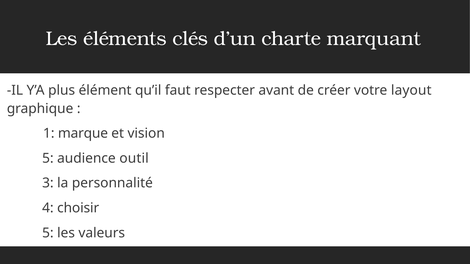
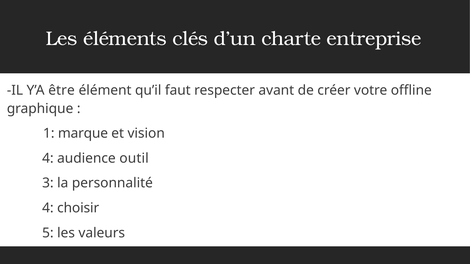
marquant: marquant -> entreprise
plus: plus -> être
layout: layout -> offline
5 at (48, 158): 5 -> 4
